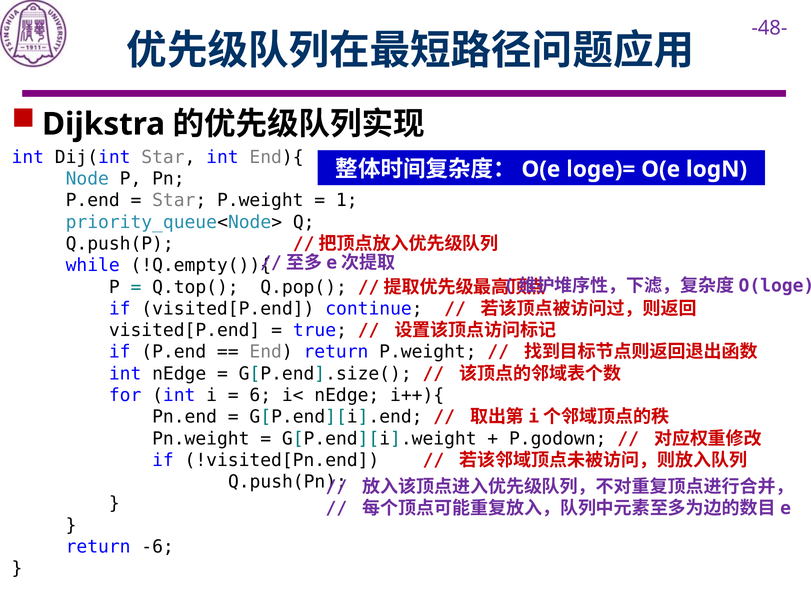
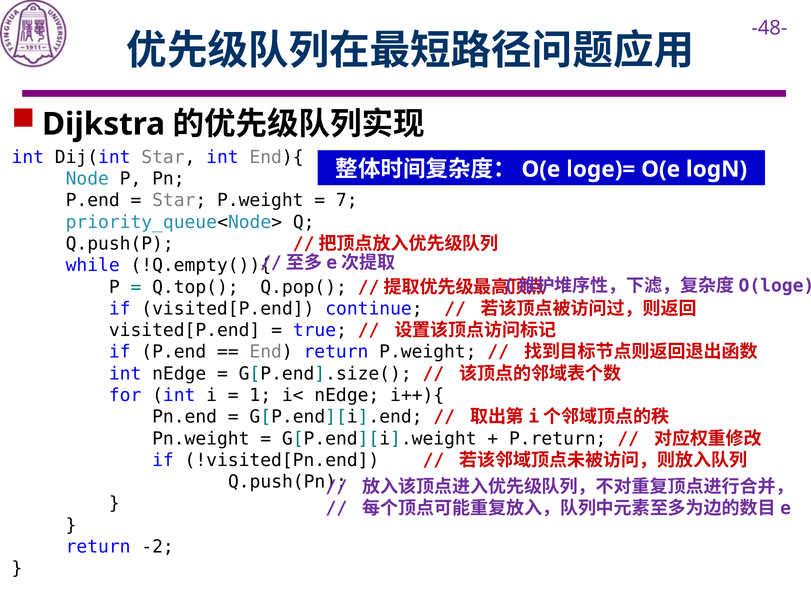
1: 1 -> 7
6: 6 -> 1
P.godown: P.godown -> P.return
-6: -6 -> -2
